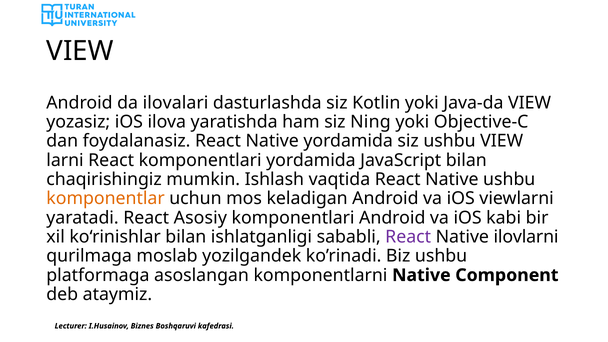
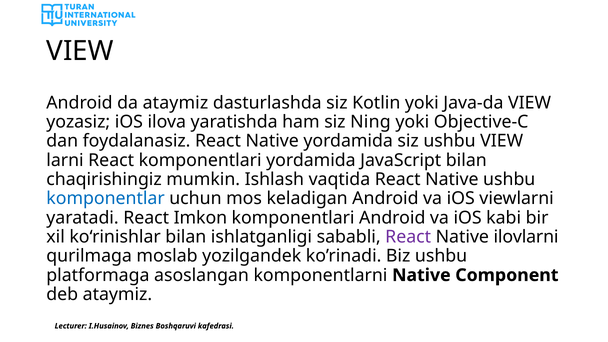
da ilovalari: ilovalari -> ataymiz
komponentlar colour: orange -> blue
Asosiy: Asosiy -> Imkon
